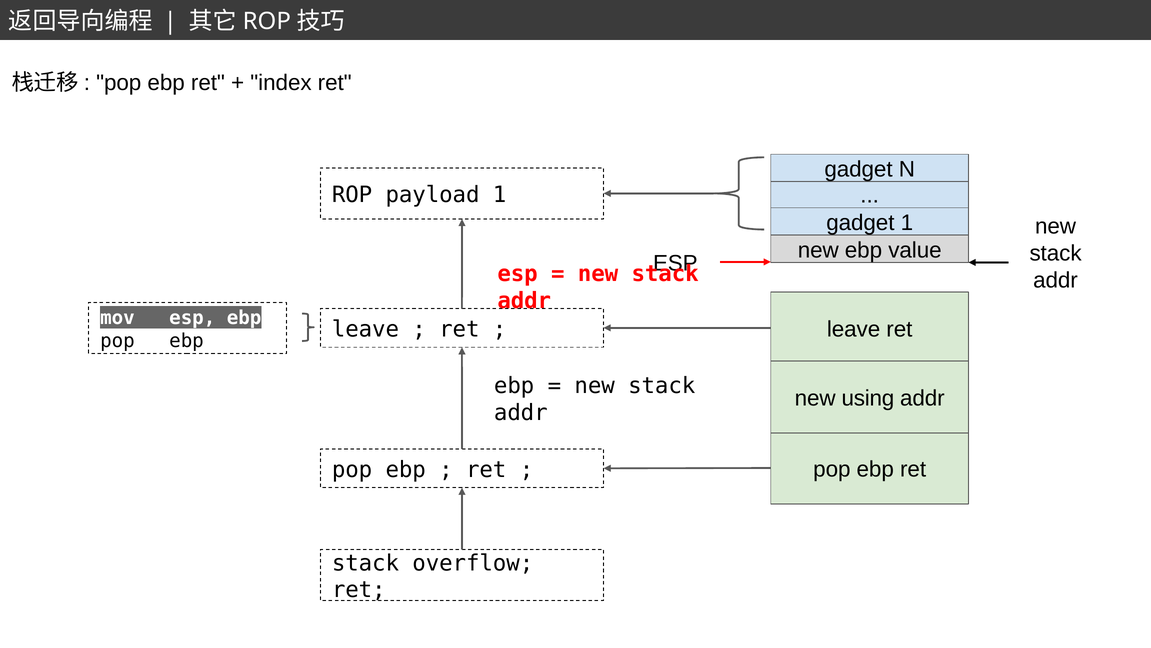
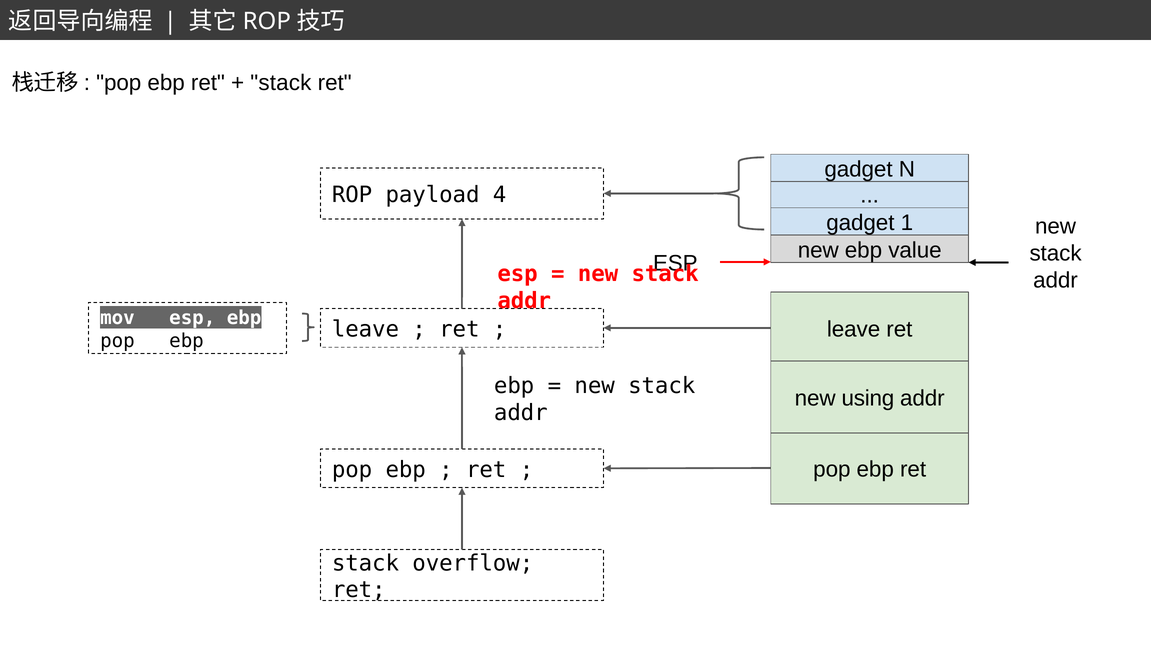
index at (281, 83): index -> stack
payload 1: 1 -> 4
